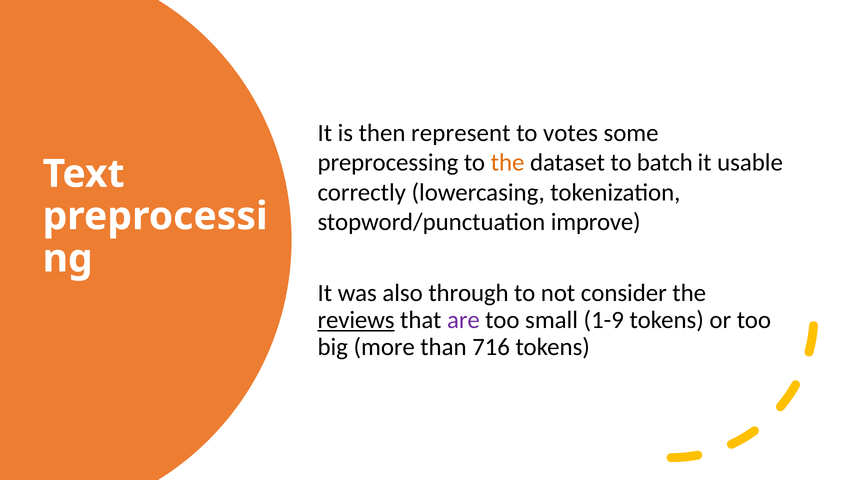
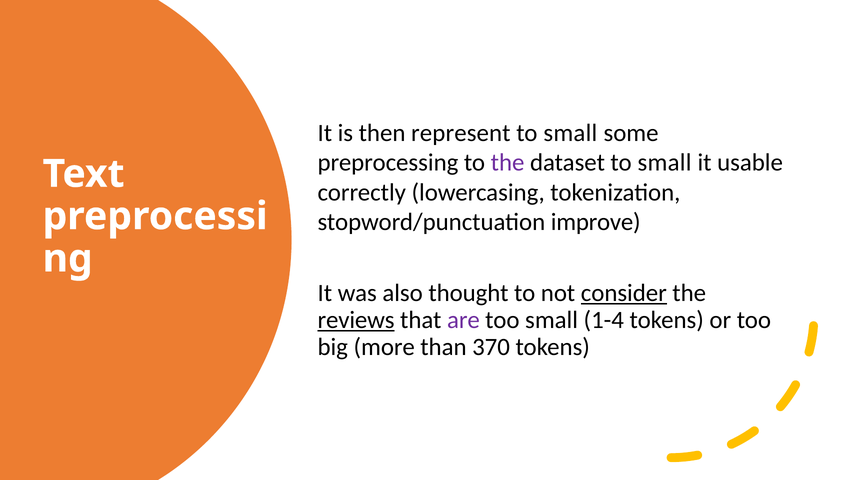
votes at (570, 133): votes -> small
the at (508, 163) colour: orange -> purple
dataset to batch: batch -> small
through: through -> thought
consider underline: none -> present
1-9: 1-9 -> 1-4
716: 716 -> 370
